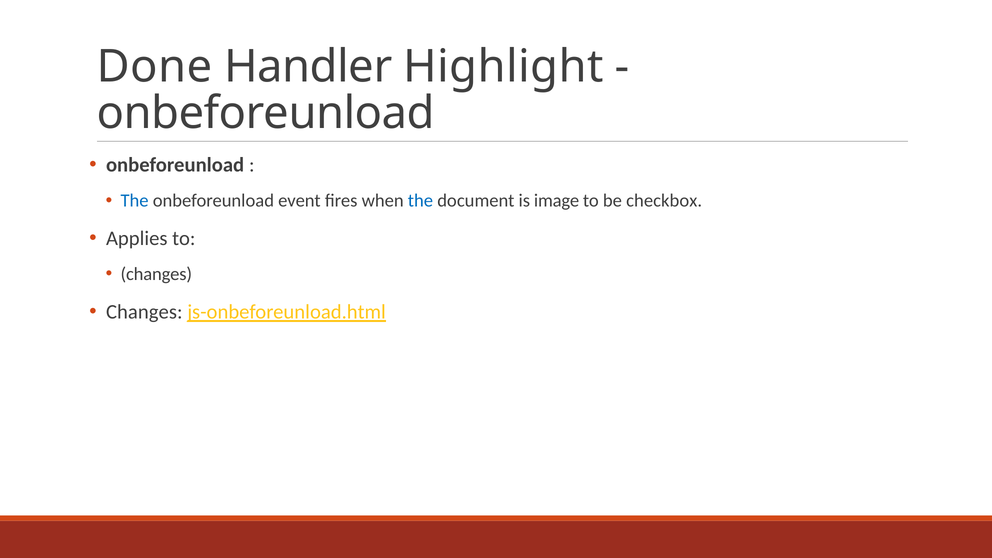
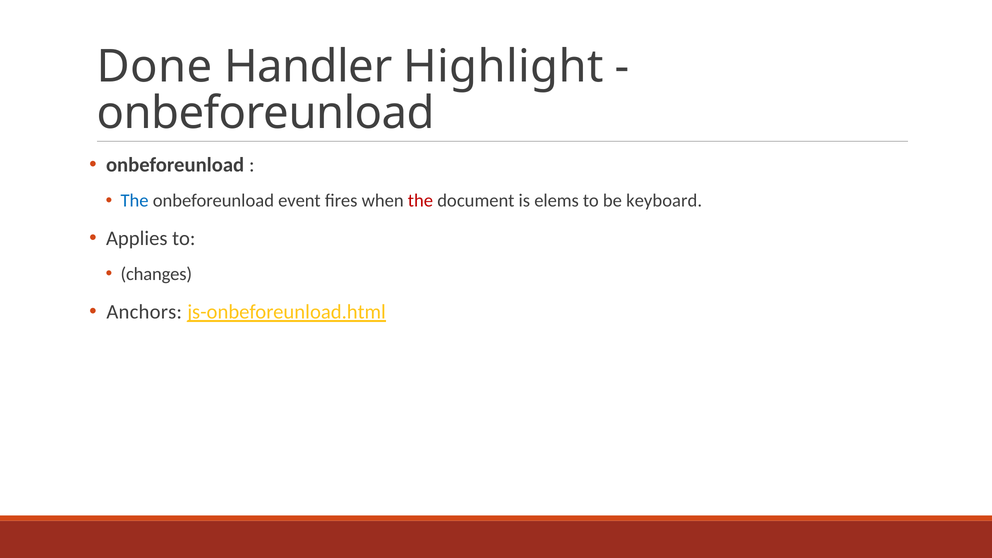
the at (420, 201) colour: blue -> red
image: image -> elems
checkbox: checkbox -> keyboard
Changes at (144, 312): Changes -> Anchors
